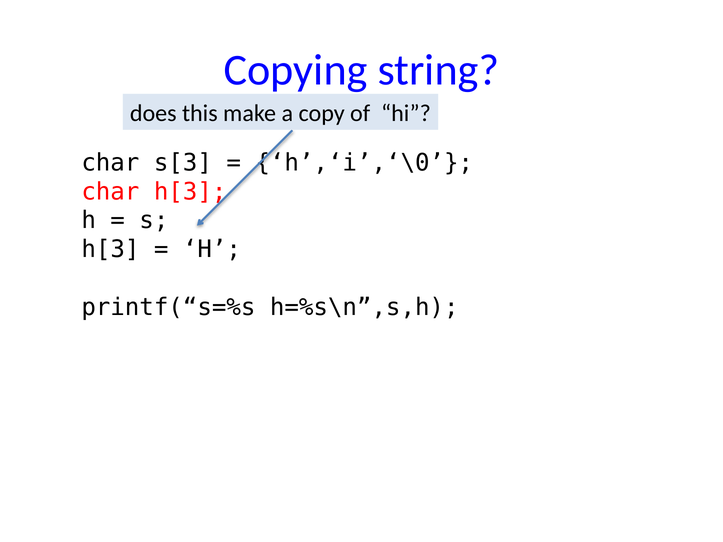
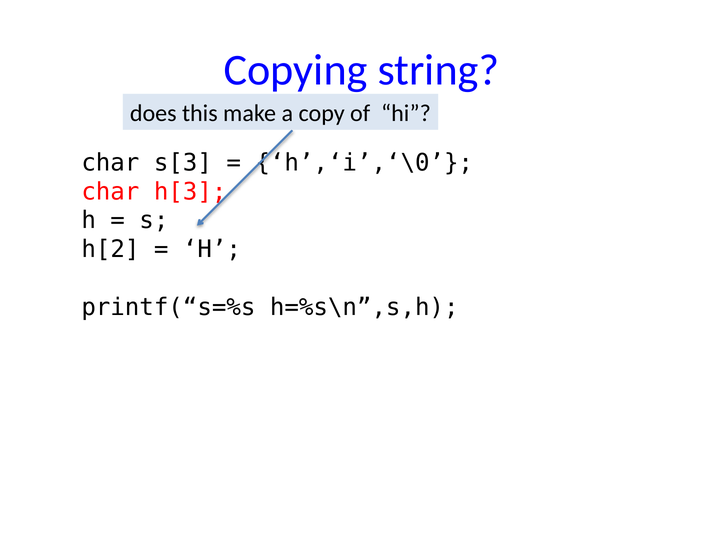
h[3 at (110, 250): h[3 -> h[2
